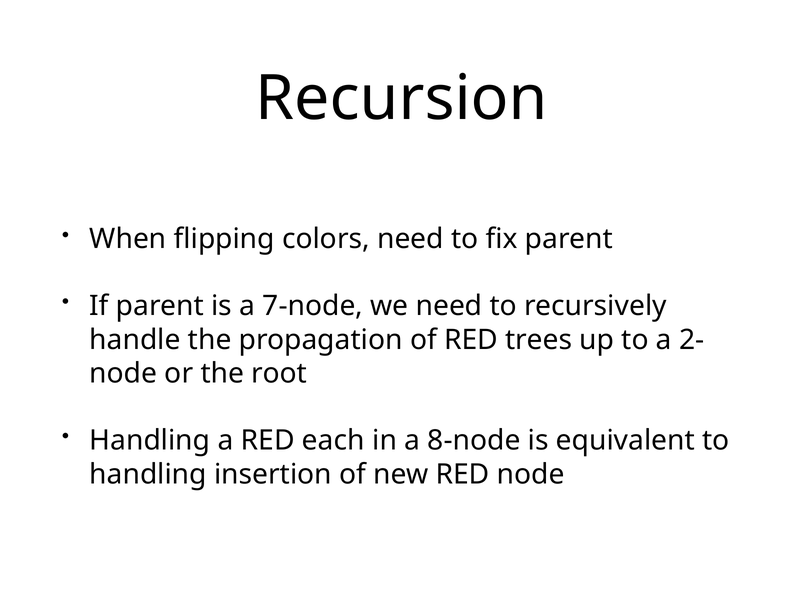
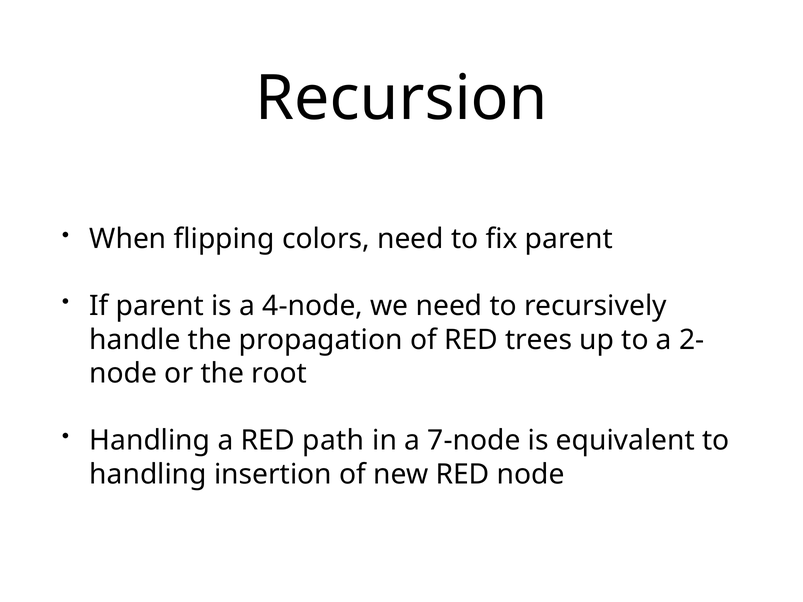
7-node: 7-node -> 4-node
each: each -> path
8-node: 8-node -> 7-node
